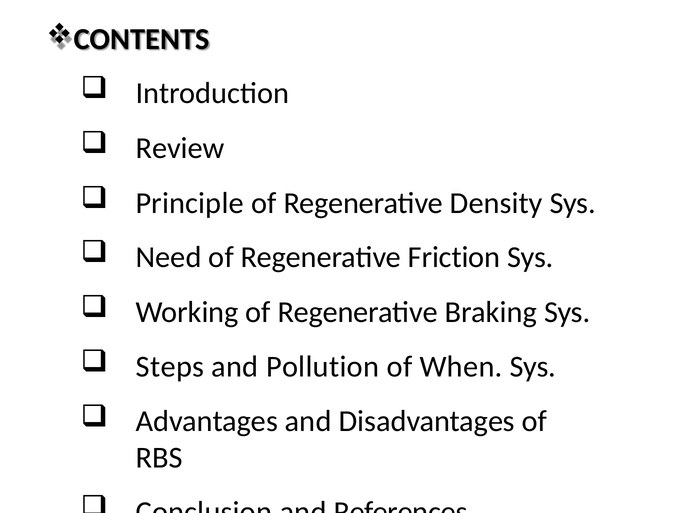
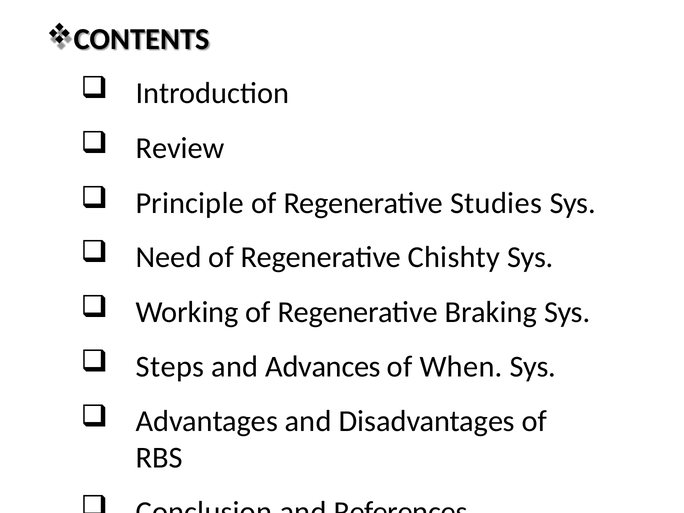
Density: Density -> Studies
Friction: Friction -> Chishty
Pollution: Pollution -> Advances
